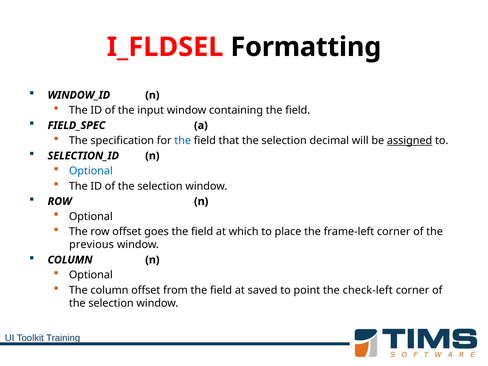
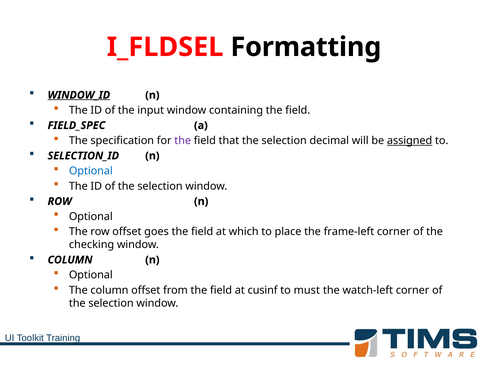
WINDOW_ID underline: none -> present
the at (183, 141) colour: blue -> purple
previous: previous -> checking
saved: saved -> cusinf
point: point -> must
check-left: check-left -> watch-left
